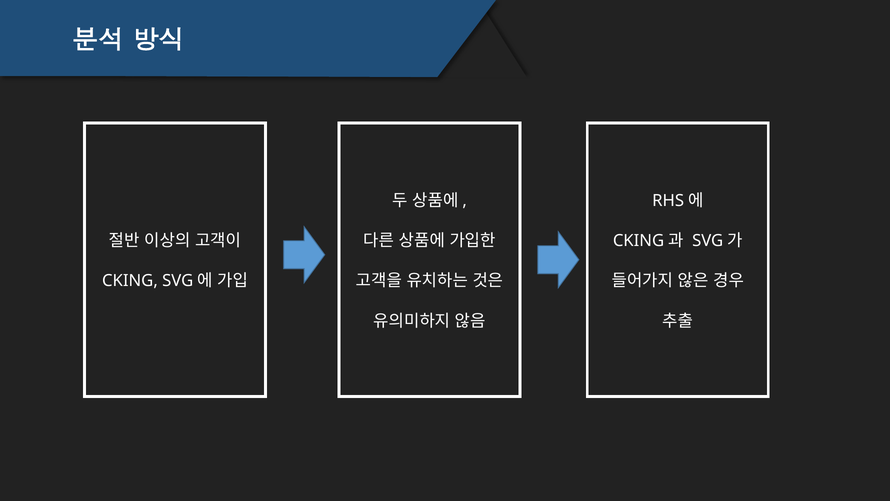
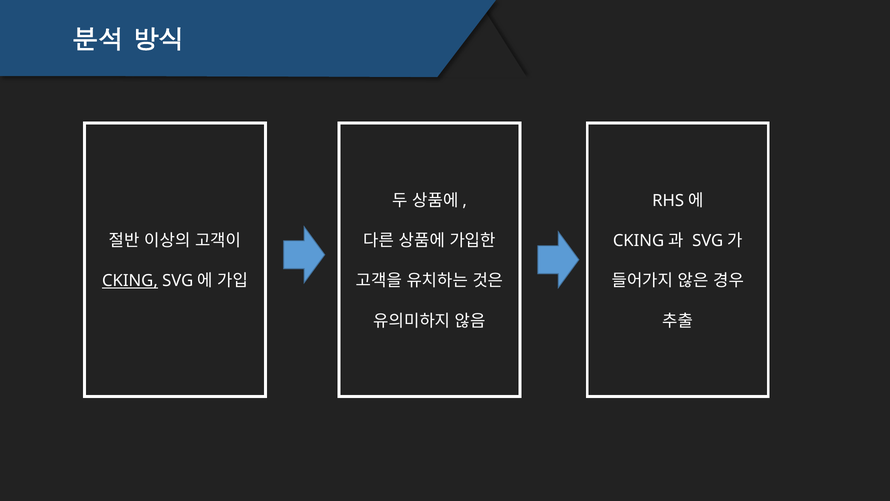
CKING underline: none -> present
